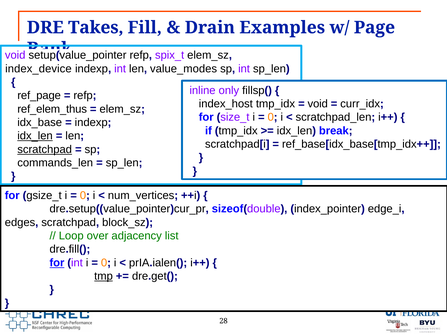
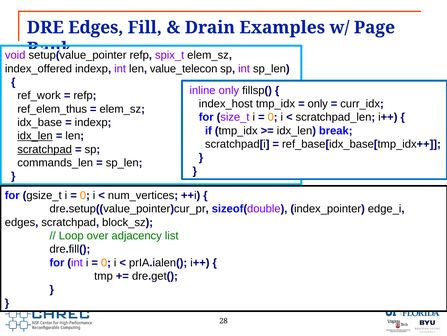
DRE Takes: Takes -> Edges
index_device: index_device -> index_offered
value_modes: value_modes -> value_telecon
ref_page: ref_page -> ref_work
void at (318, 104): void -> only
for at (57, 262) underline: present -> none
tmp at (104, 276) underline: present -> none
